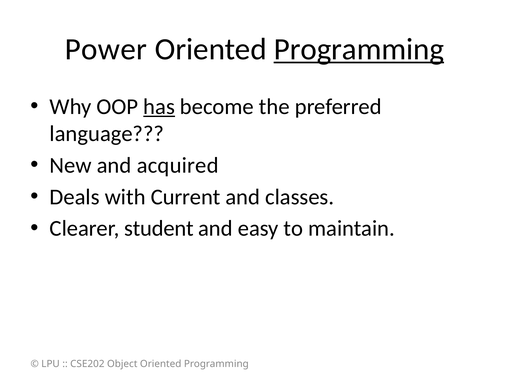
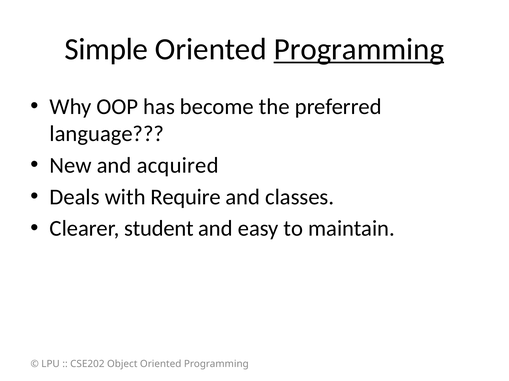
Power: Power -> Simple
has underline: present -> none
Current: Current -> Require
